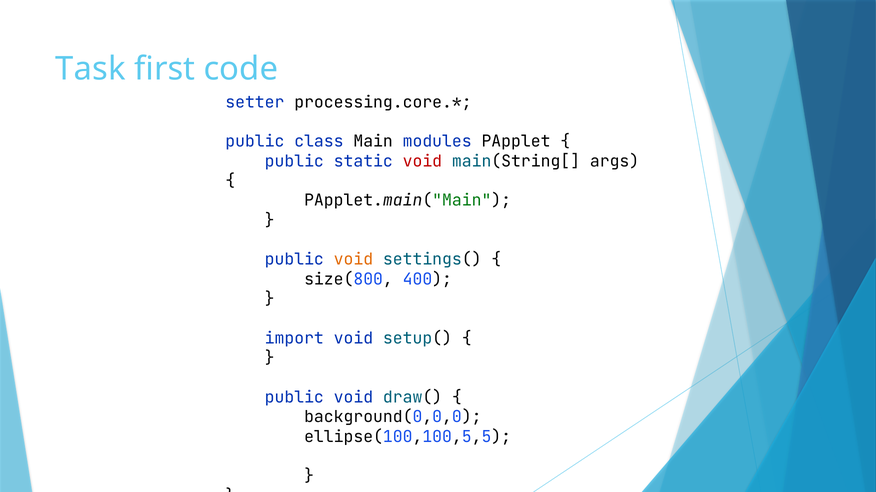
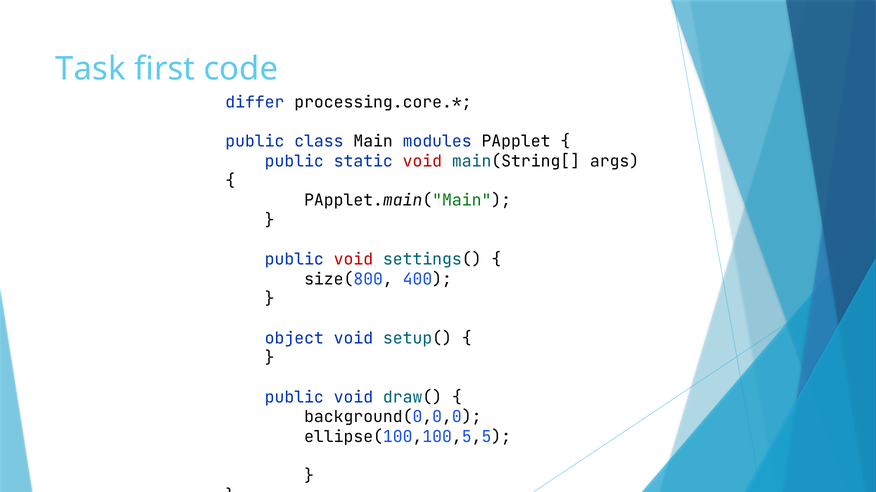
setter: setter -> differ
void at (353, 260) colour: orange -> red
import: import -> object
